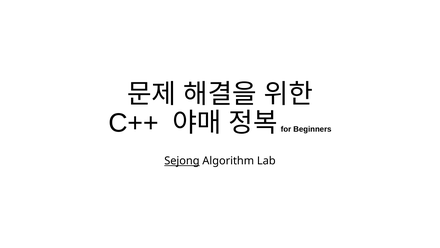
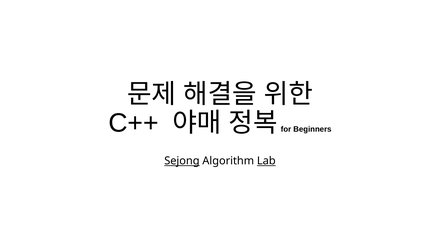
Lab underline: none -> present
